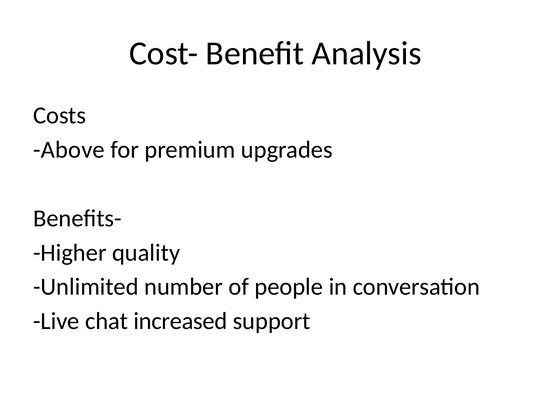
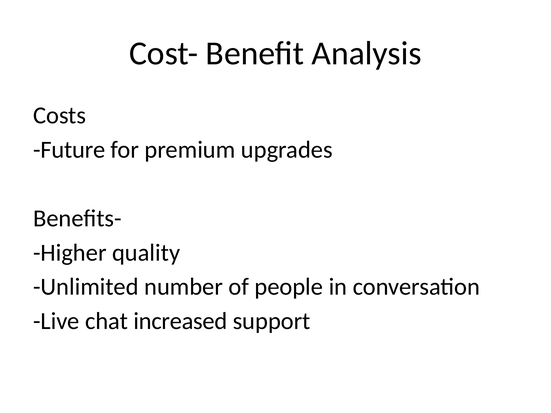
Above: Above -> Future
